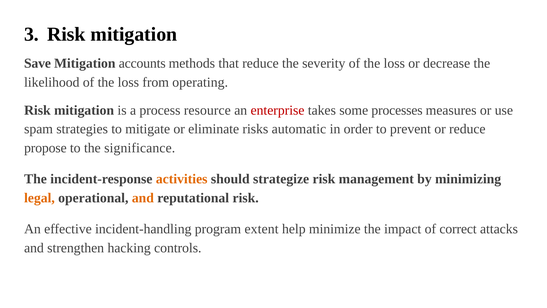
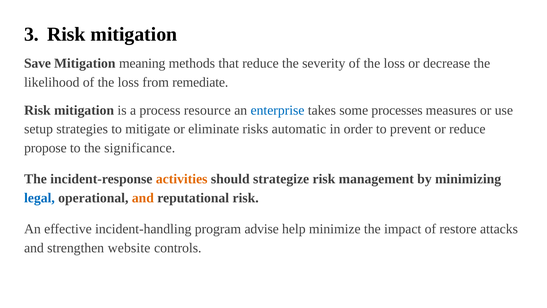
accounts: accounts -> meaning
operating: operating -> remediate
enterprise colour: red -> blue
spam: spam -> setup
legal colour: orange -> blue
extent: extent -> advise
correct: correct -> restore
hacking: hacking -> website
